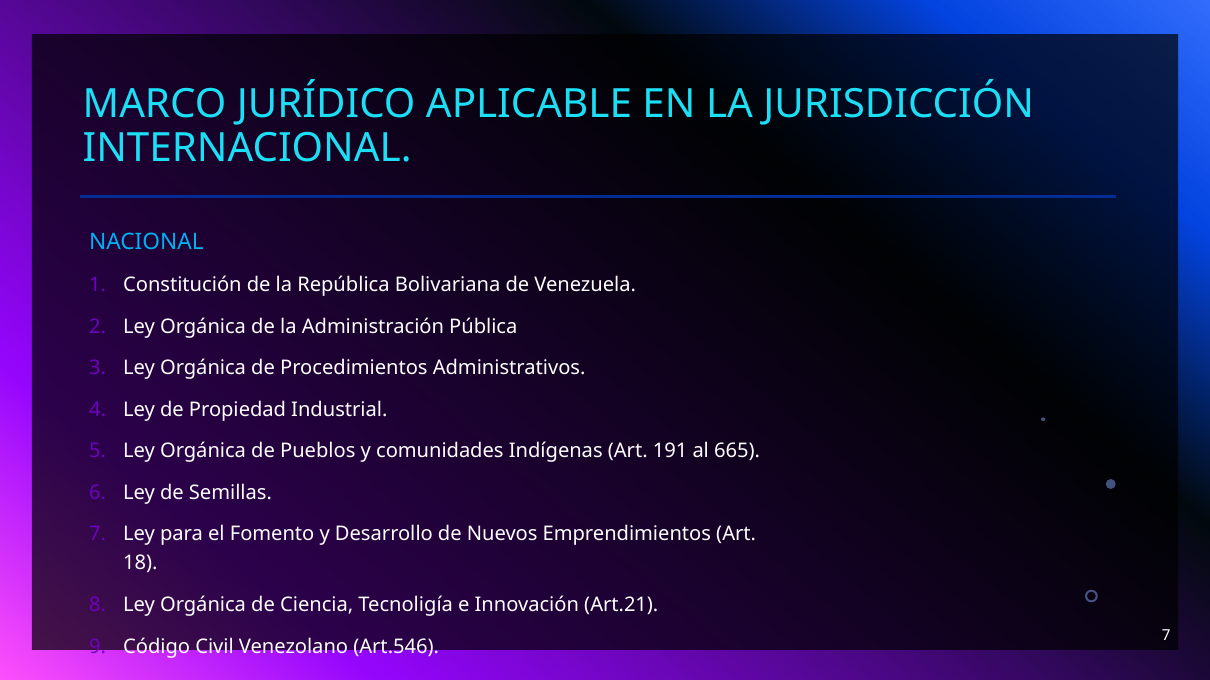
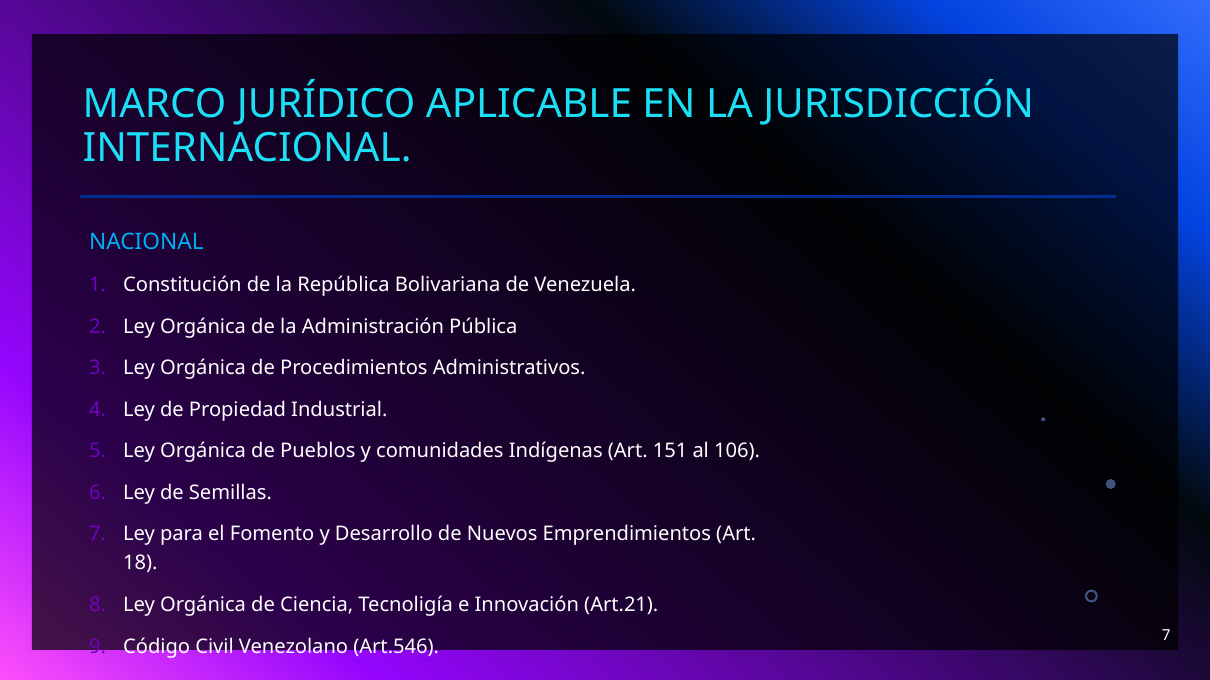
191: 191 -> 151
665: 665 -> 106
